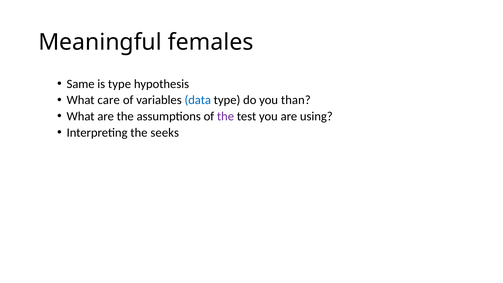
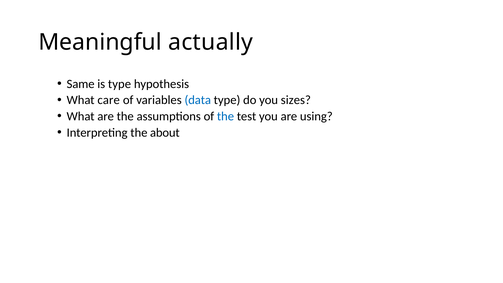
females: females -> actually
than: than -> sizes
the at (225, 116) colour: purple -> blue
seeks: seeks -> about
